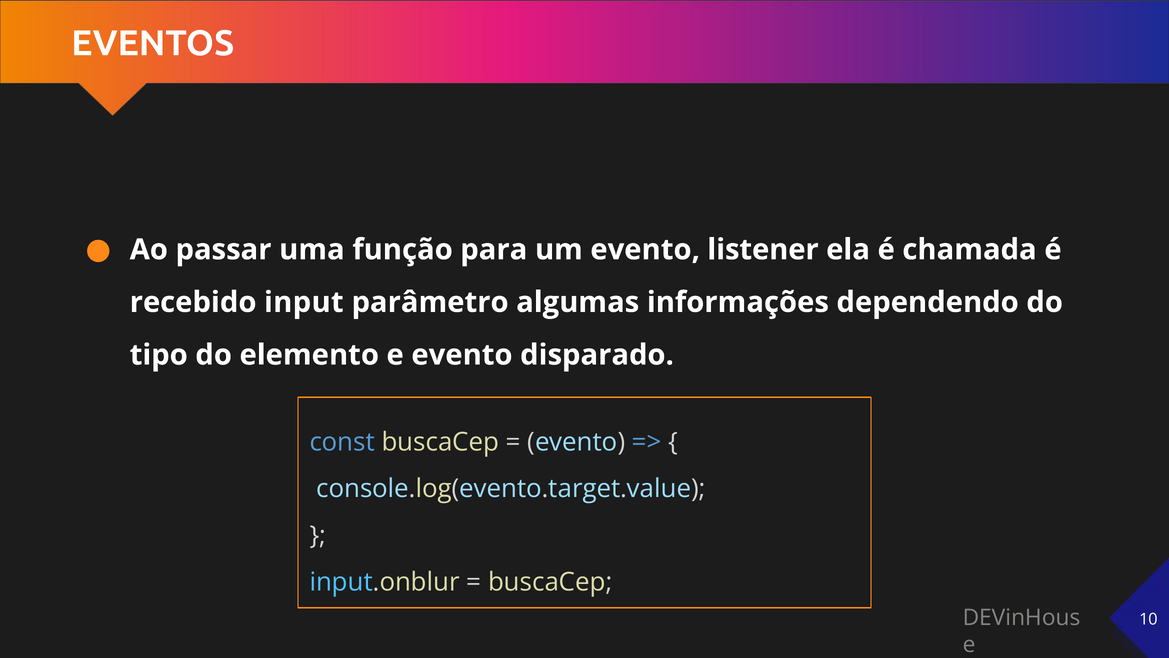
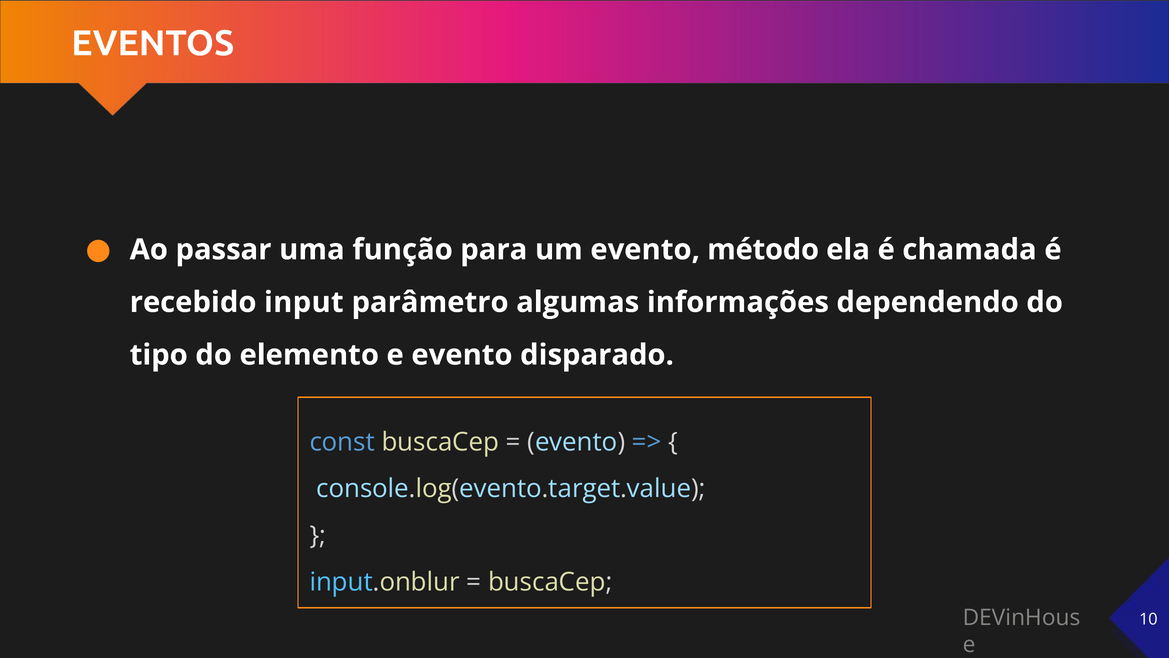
listener: listener -> método
